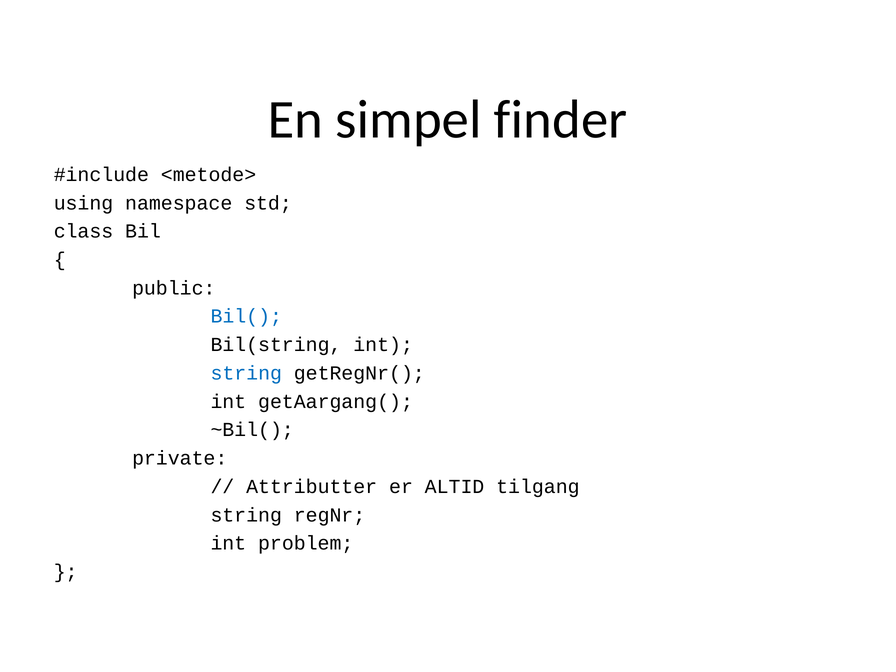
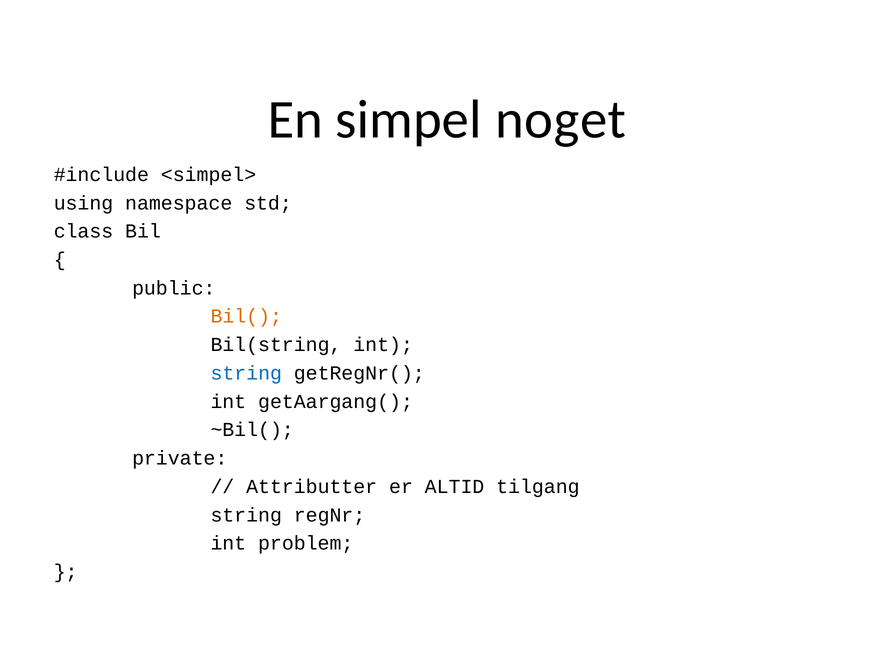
finder: finder -> noget
<metode>: <metode> -> <simpel>
Bil( colour: blue -> orange
